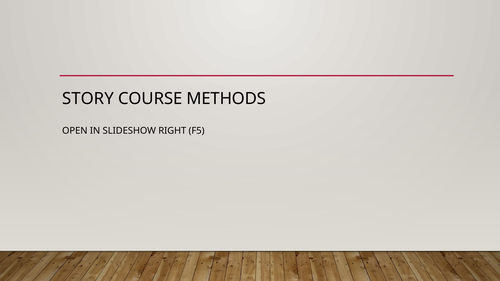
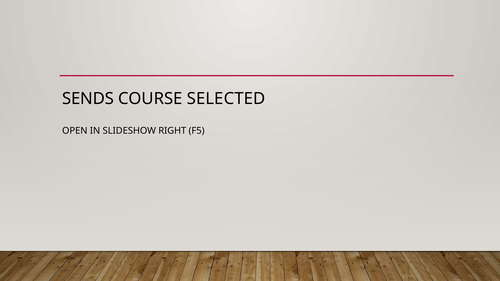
STORY: STORY -> SENDS
METHODS: METHODS -> SELECTED
